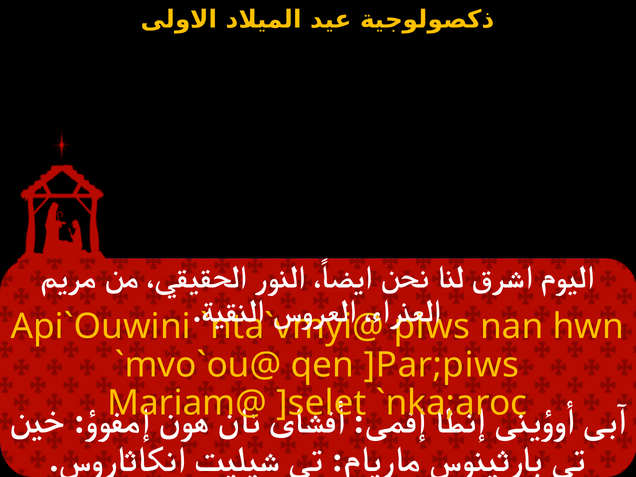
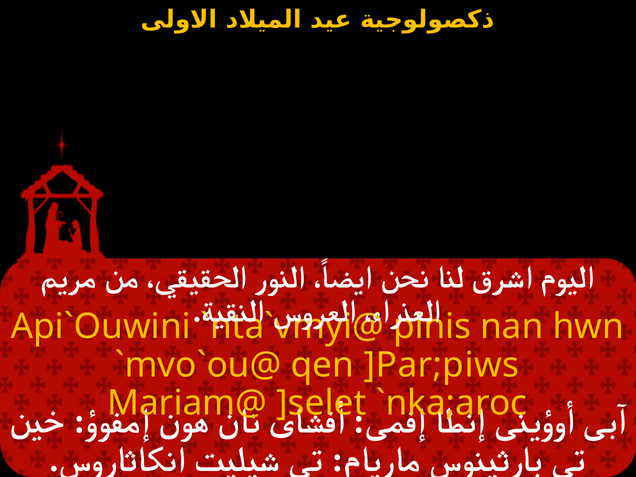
piws: piws -> pinis
